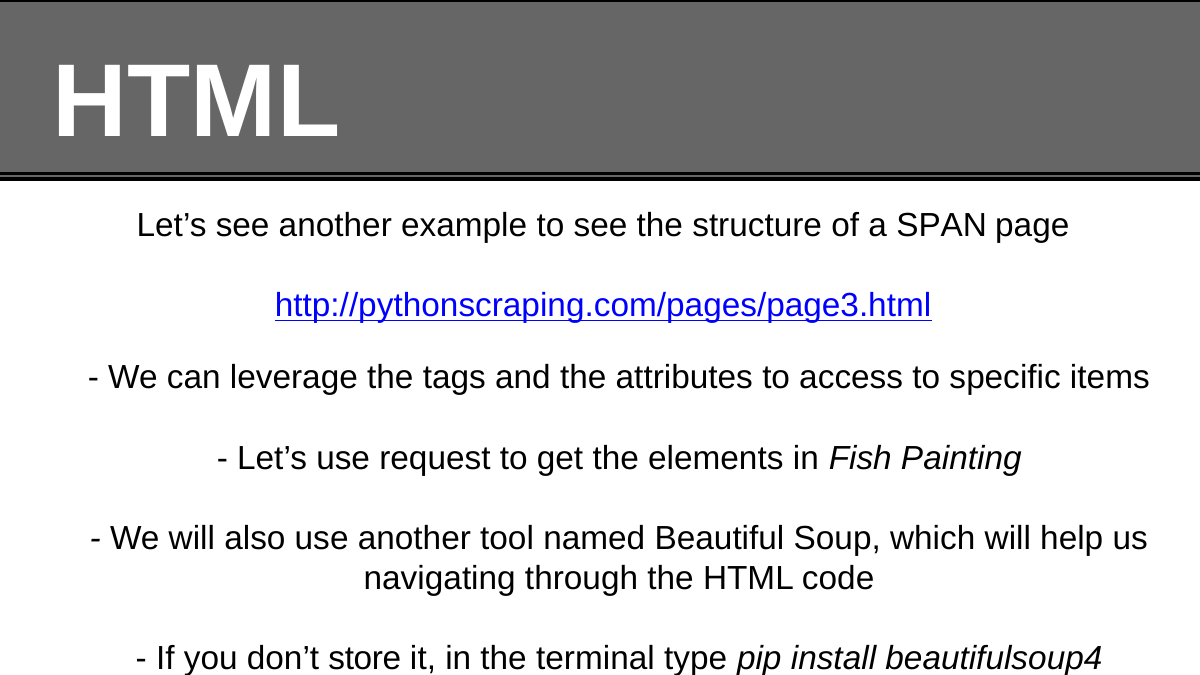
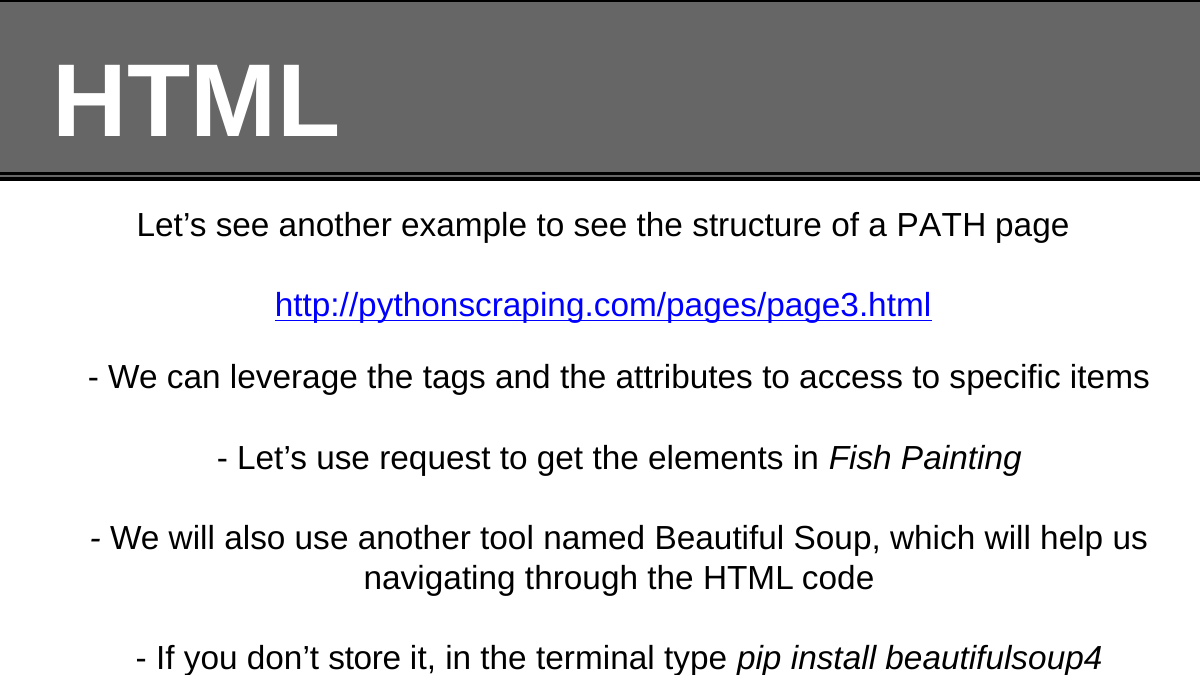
SPAN: SPAN -> PATH
